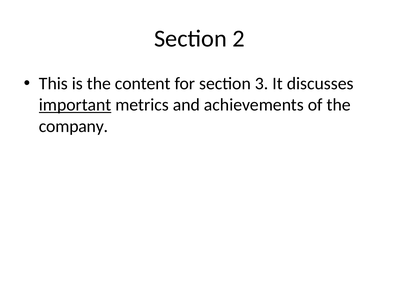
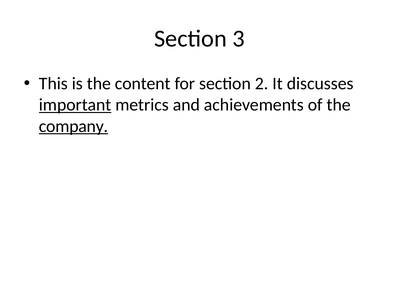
2: 2 -> 3
3: 3 -> 2
company underline: none -> present
